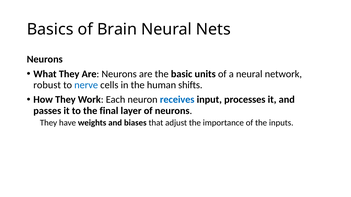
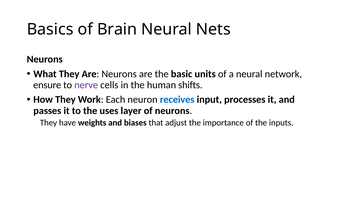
robust: robust -> ensure
nerve colour: blue -> purple
final: final -> uses
